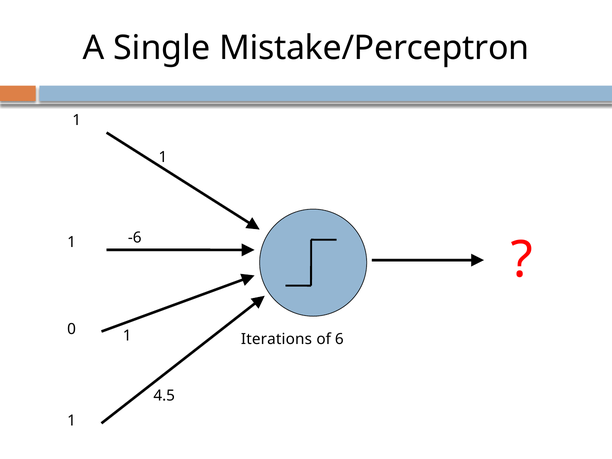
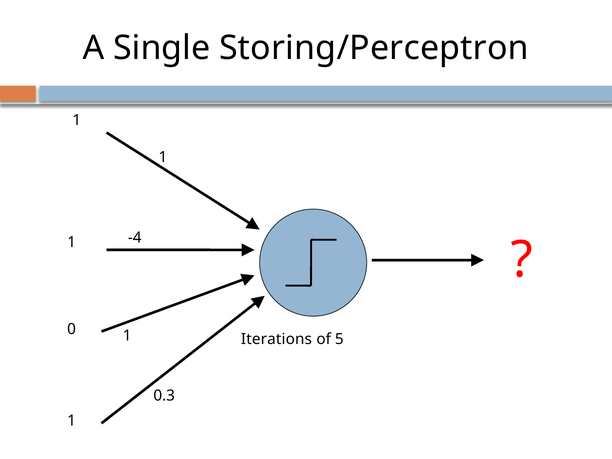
Mistake/Perceptron: Mistake/Perceptron -> Storing/Perceptron
-6: -6 -> -4
6: 6 -> 5
4.5: 4.5 -> 0.3
